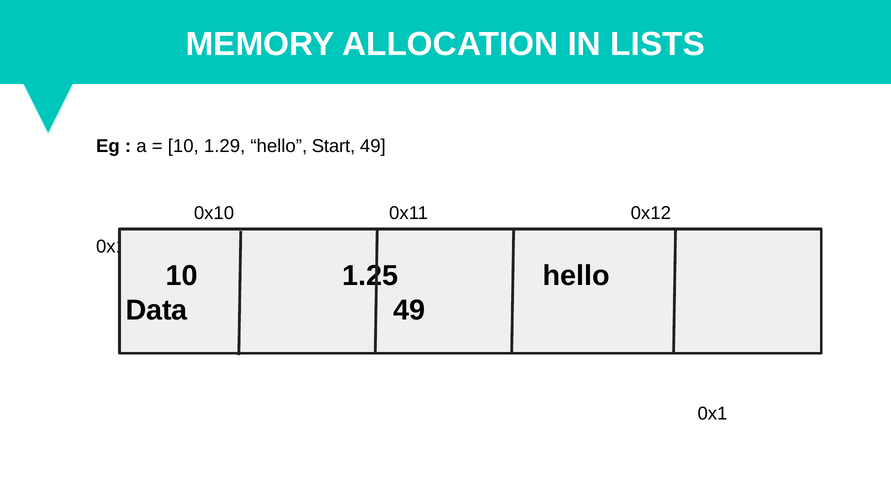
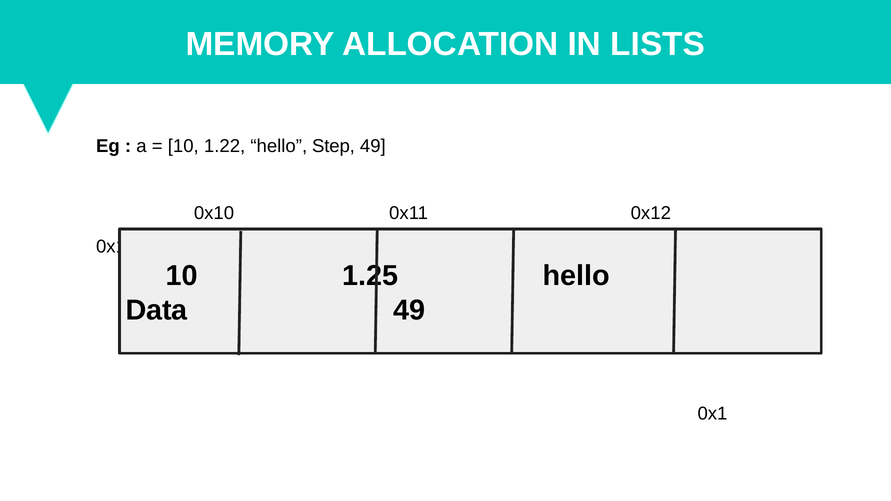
1.29: 1.29 -> 1.22
Start: Start -> Step
